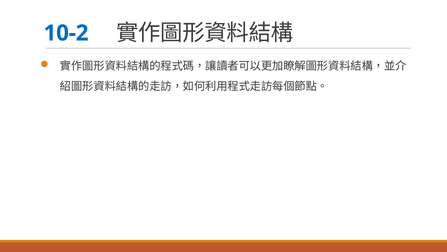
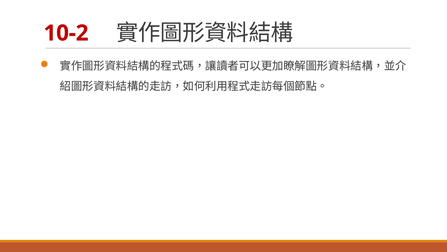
10-2 colour: blue -> red
